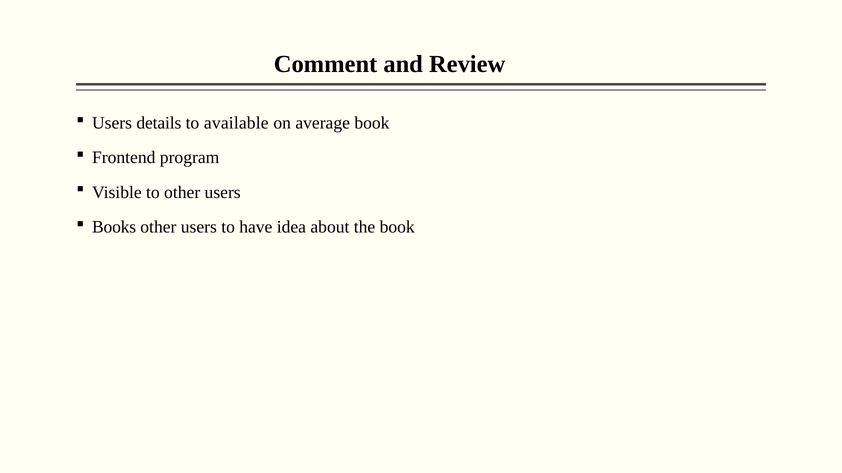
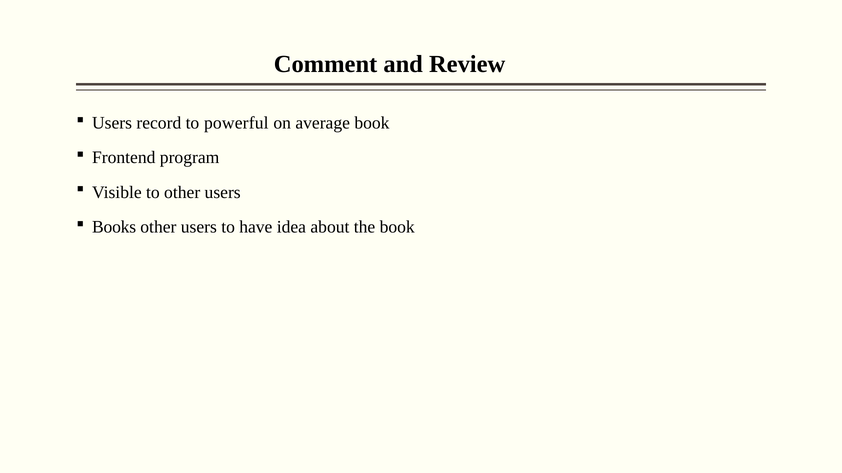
details: details -> record
available: available -> powerful
